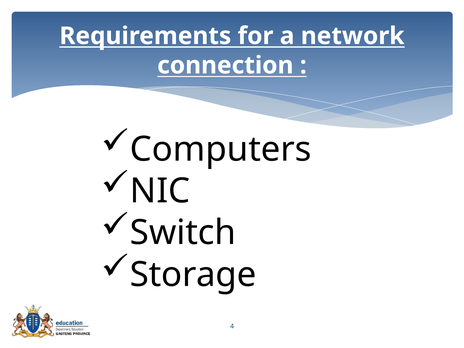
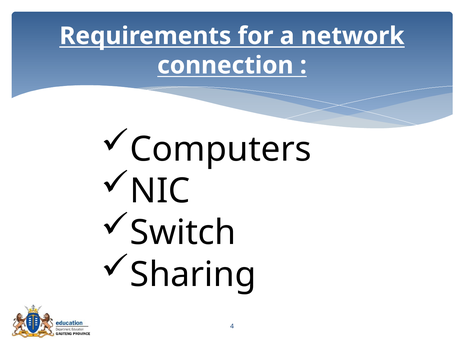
Storage: Storage -> Sharing
